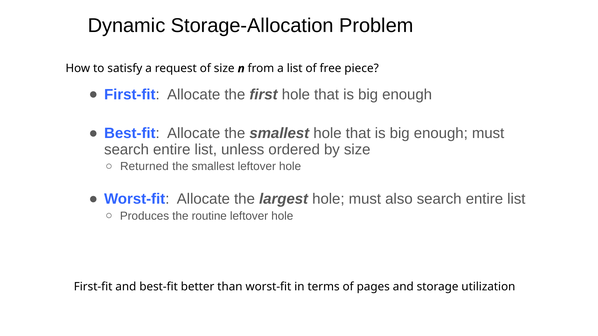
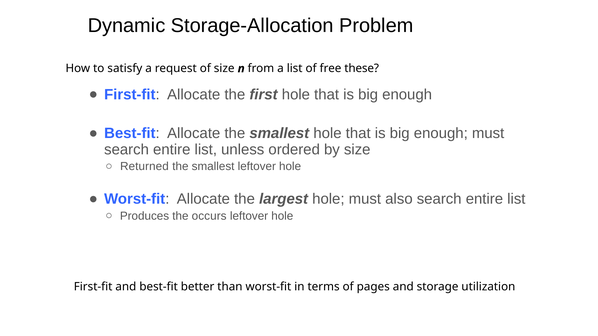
piece: piece -> these
routine: routine -> occurs
